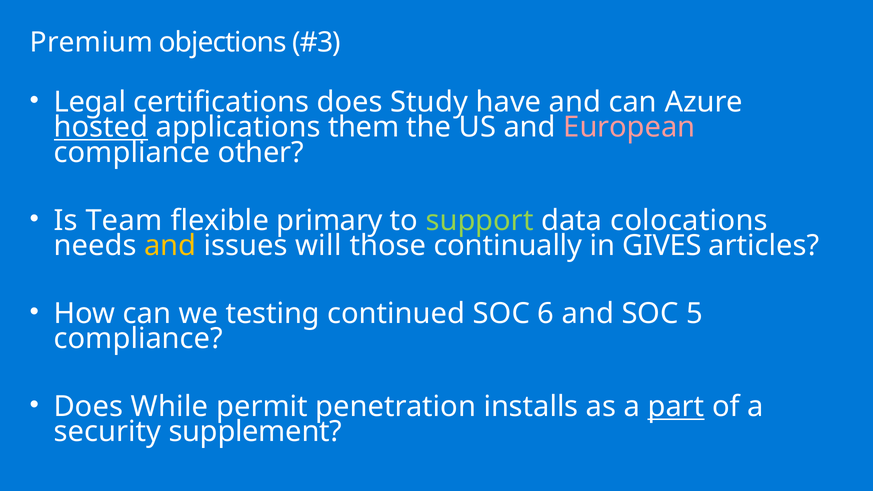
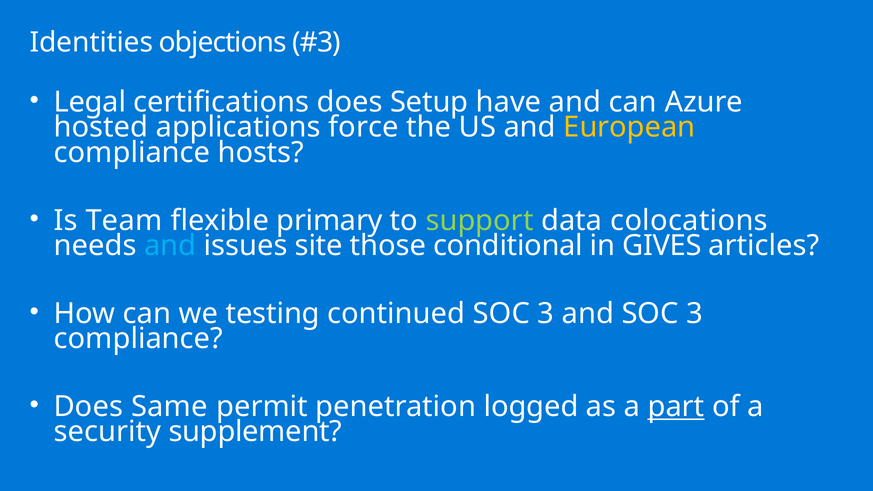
Premium: Premium -> Identities
Study: Study -> Setup
hosted underline: present -> none
them: them -> force
European colour: pink -> yellow
other: other -> hosts
and at (170, 246) colour: yellow -> light blue
will: will -> site
continually: continually -> conditional
continued SOC 6: 6 -> 3
and SOC 5: 5 -> 3
While: While -> Same
installs: installs -> logged
